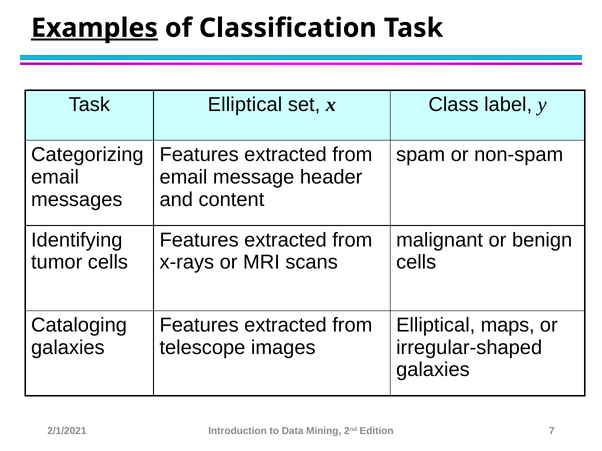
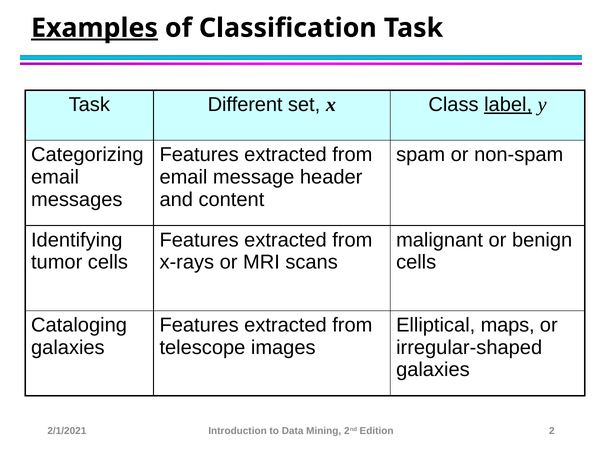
Task Elliptical: Elliptical -> Different
label underline: none -> present
7: 7 -> 2
